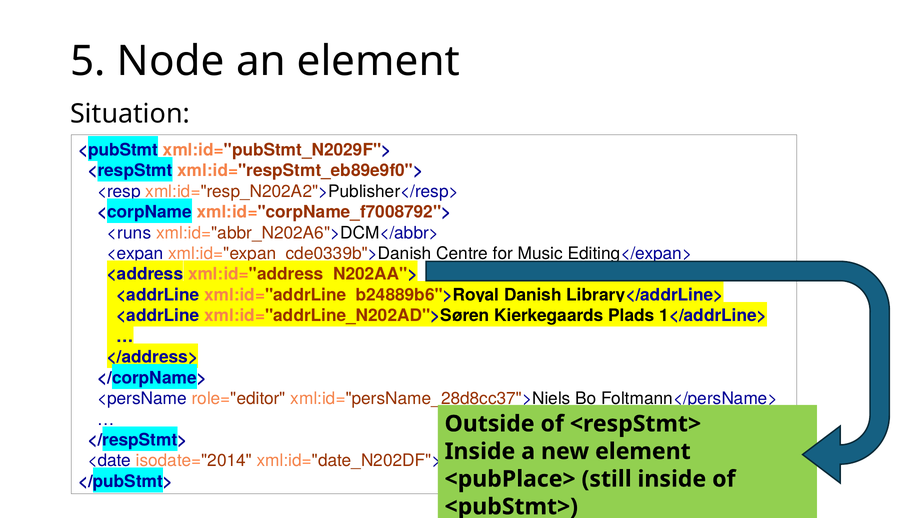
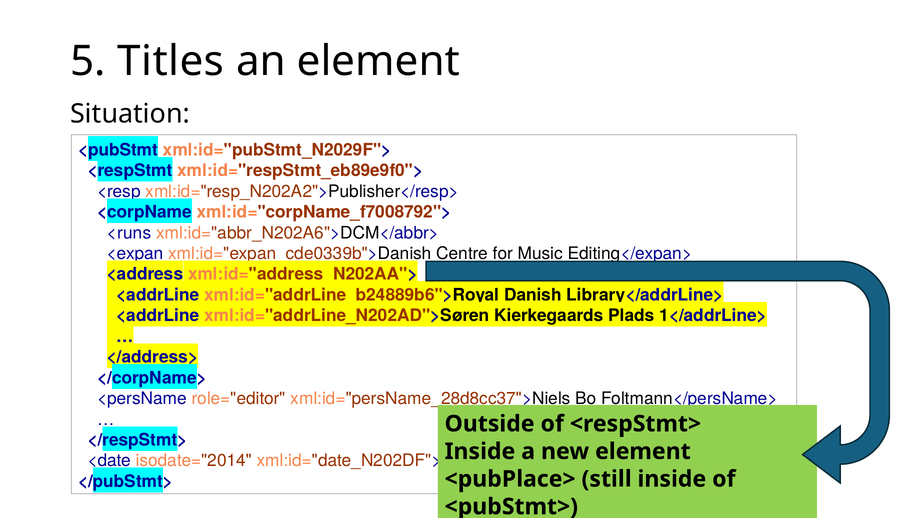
Node: Node -> Titles
